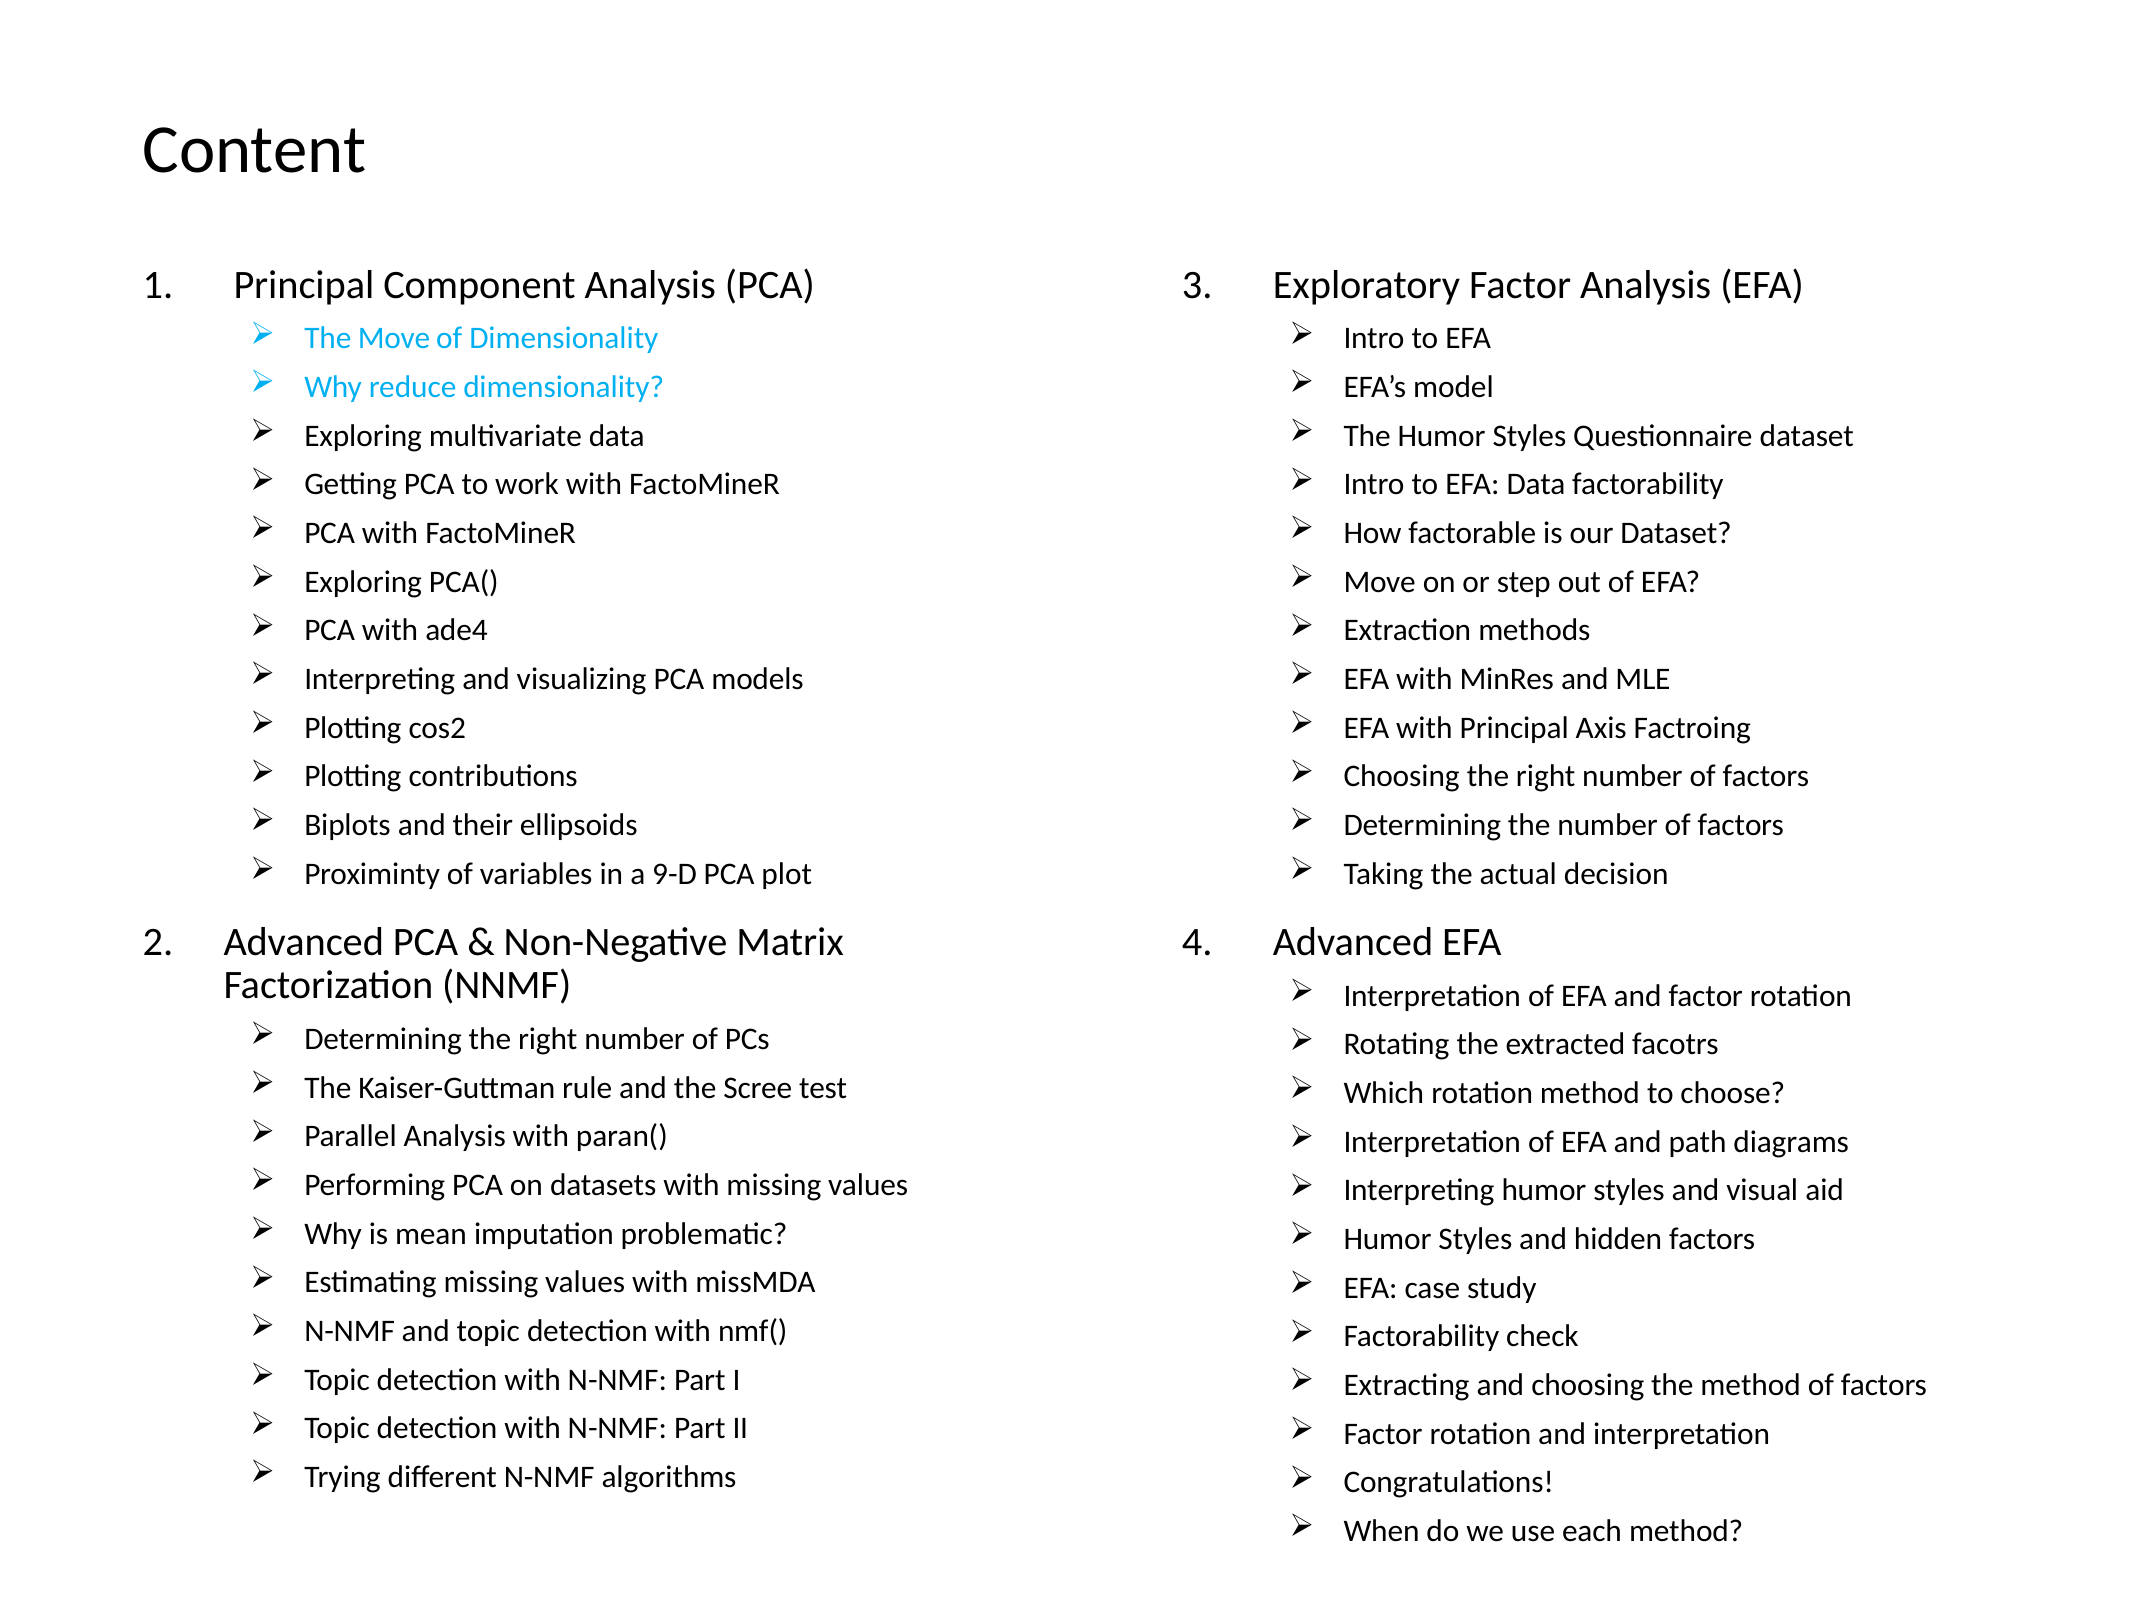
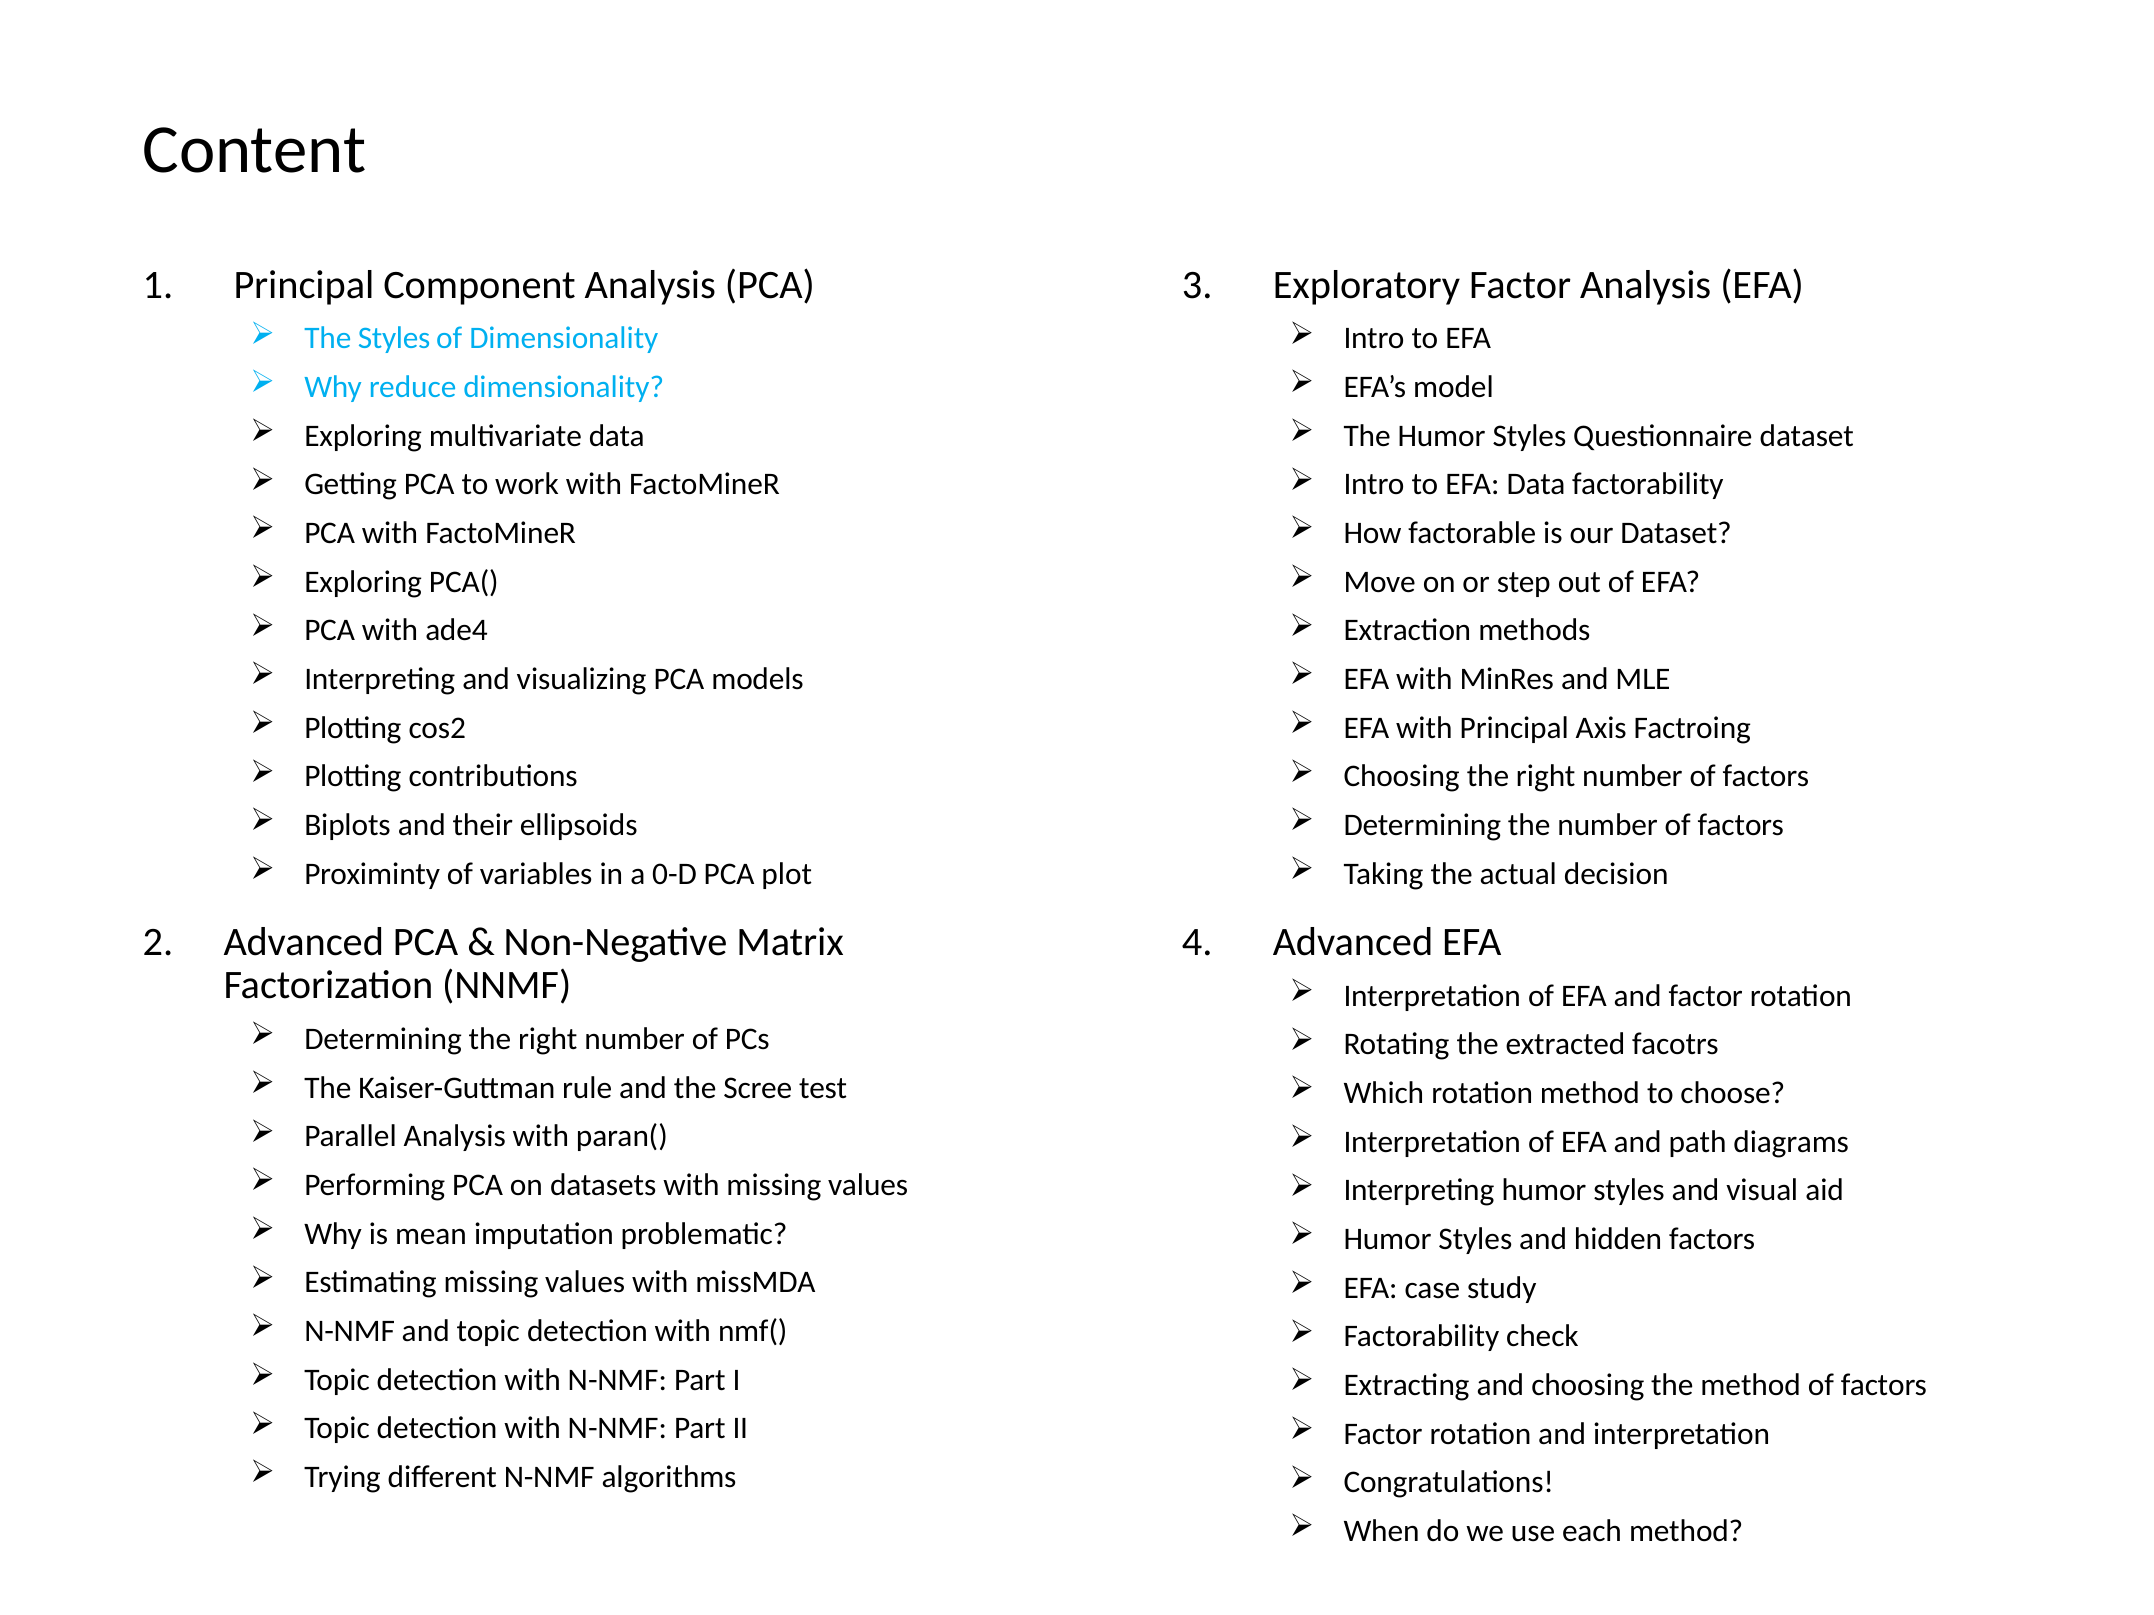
The Move: Move -> Styles
9-D: 9-D -> 0-D
